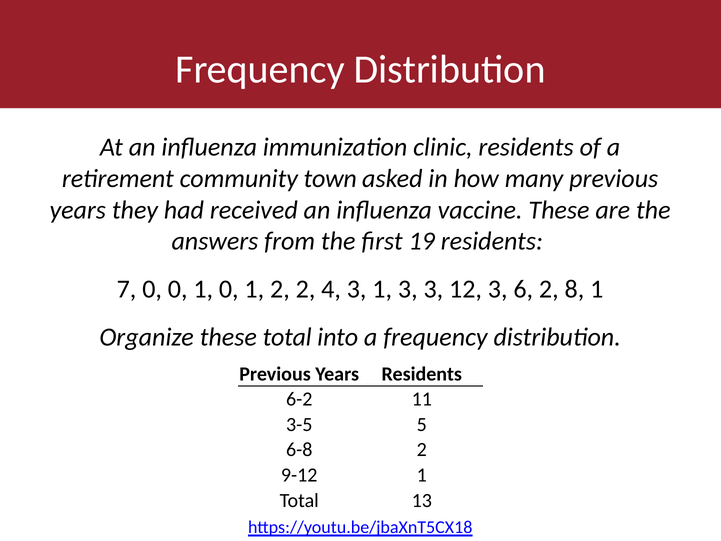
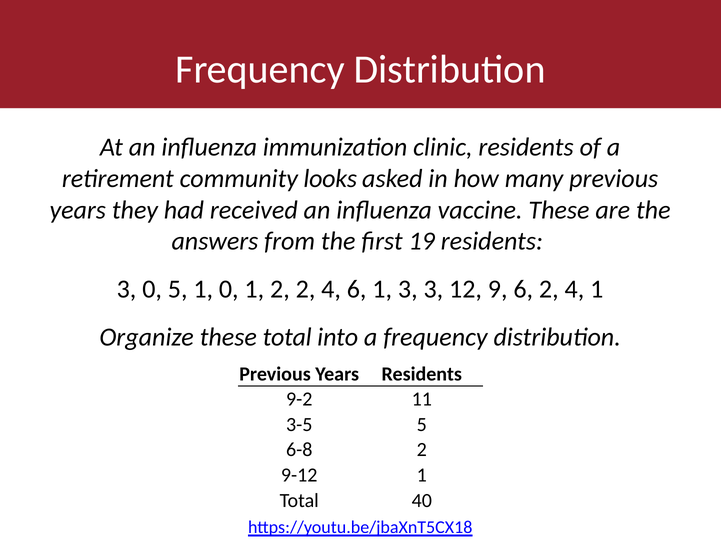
town: town -> looks
7 at (127, 289): 7 -> 3
0 0: 0 -> 5
4 3: 3 -> 6
12 3: 3 -> 9
6 2 8: 8 -> 4
6-2: 6-2 -> 9-2
13: 13 -> 40
